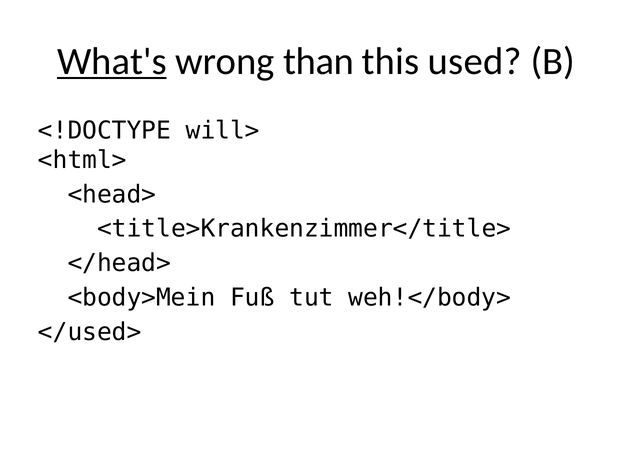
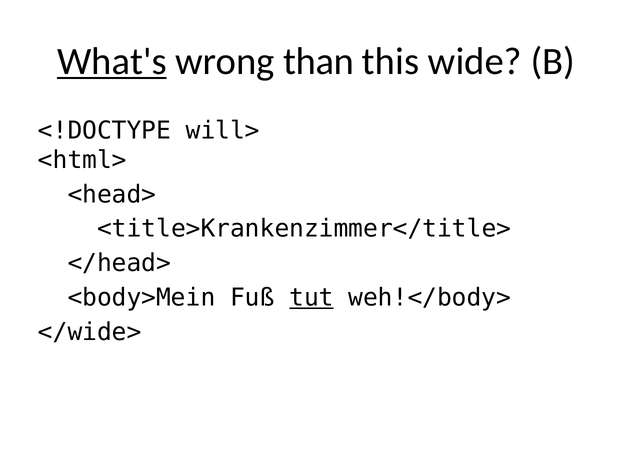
used: used -> wide
tut underline: none -> present
</used>: </used> -> </wide>
